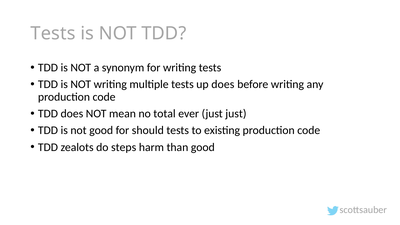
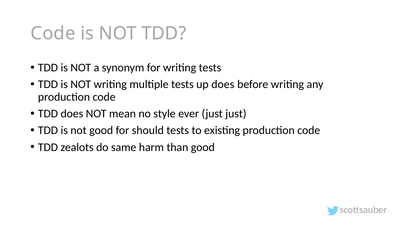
Tests at (53, 34): Tests -> Code
total: total -> style
steps: steps -> same
